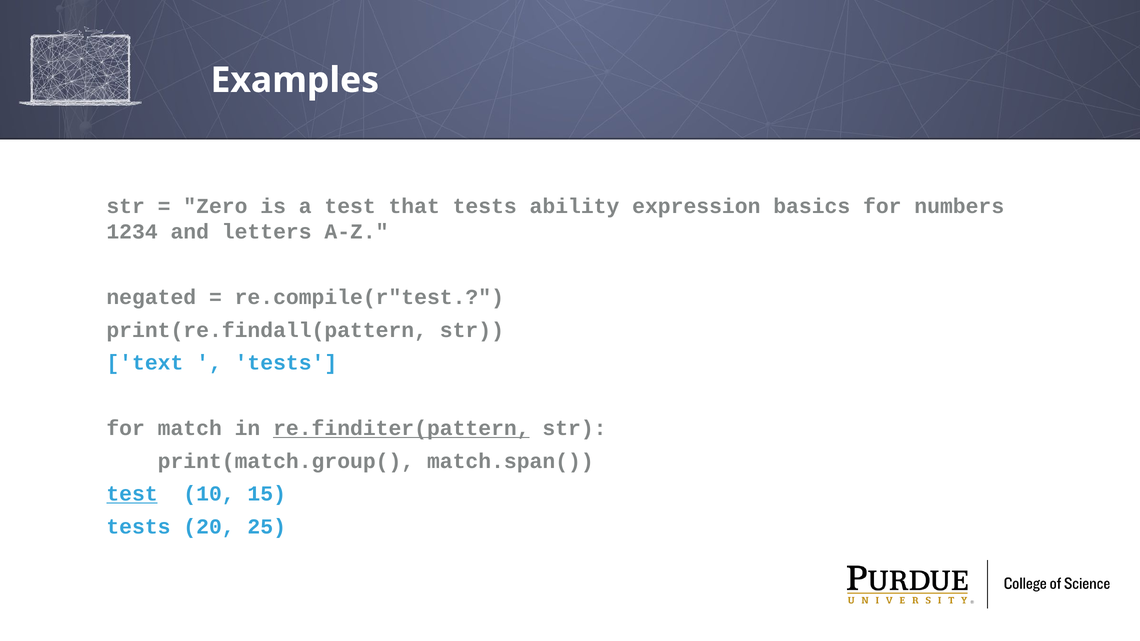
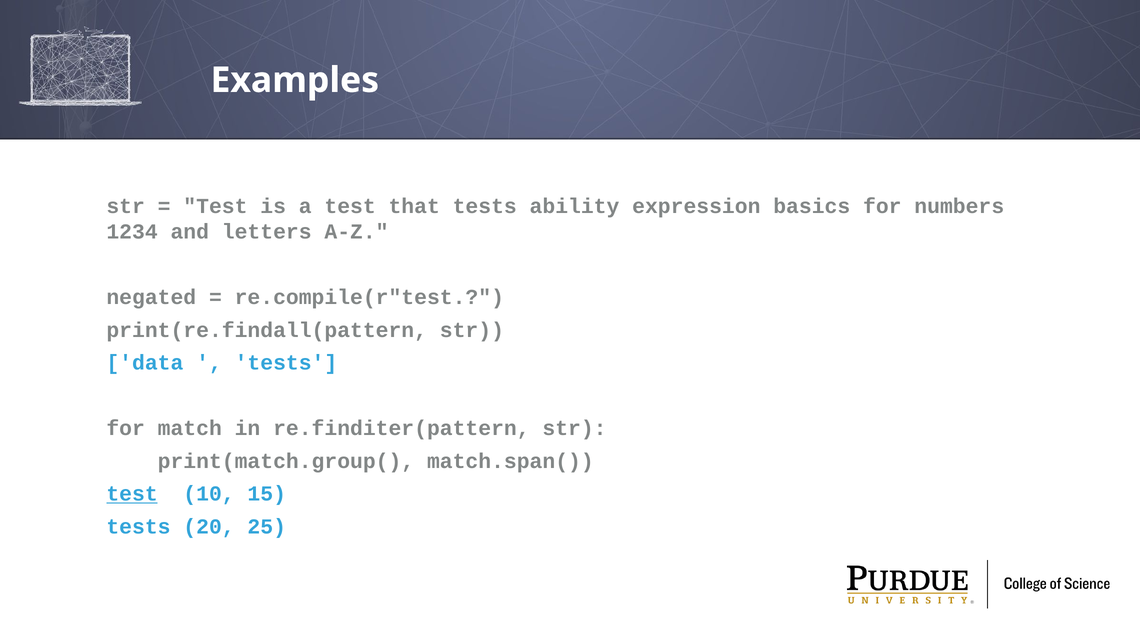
Zero at (215, 206): Zero -> Test
text: text -> data
re.finditer(pattern underline: present -> none
